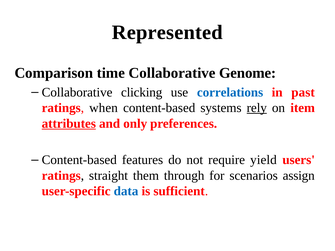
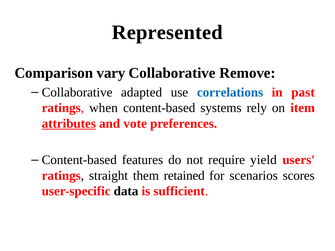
time: time -> vary
Genome: Genome -> Remove
clicking: clicking -> adapted
rely underline: present -> none
only: only -> vote
through: through -> retained
assign: assign -> scores
data colour: blue -> black
